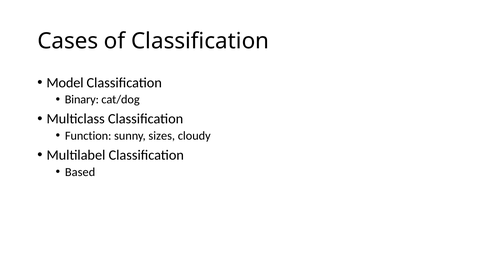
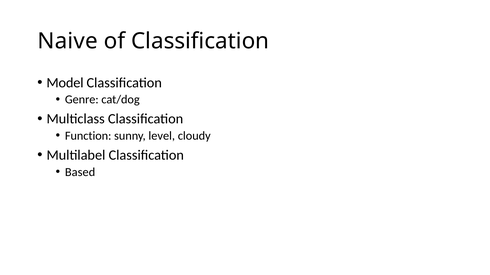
Cases: Cases -> Naive
Binary: Binary -> Genre
sizes: sizes -> level
